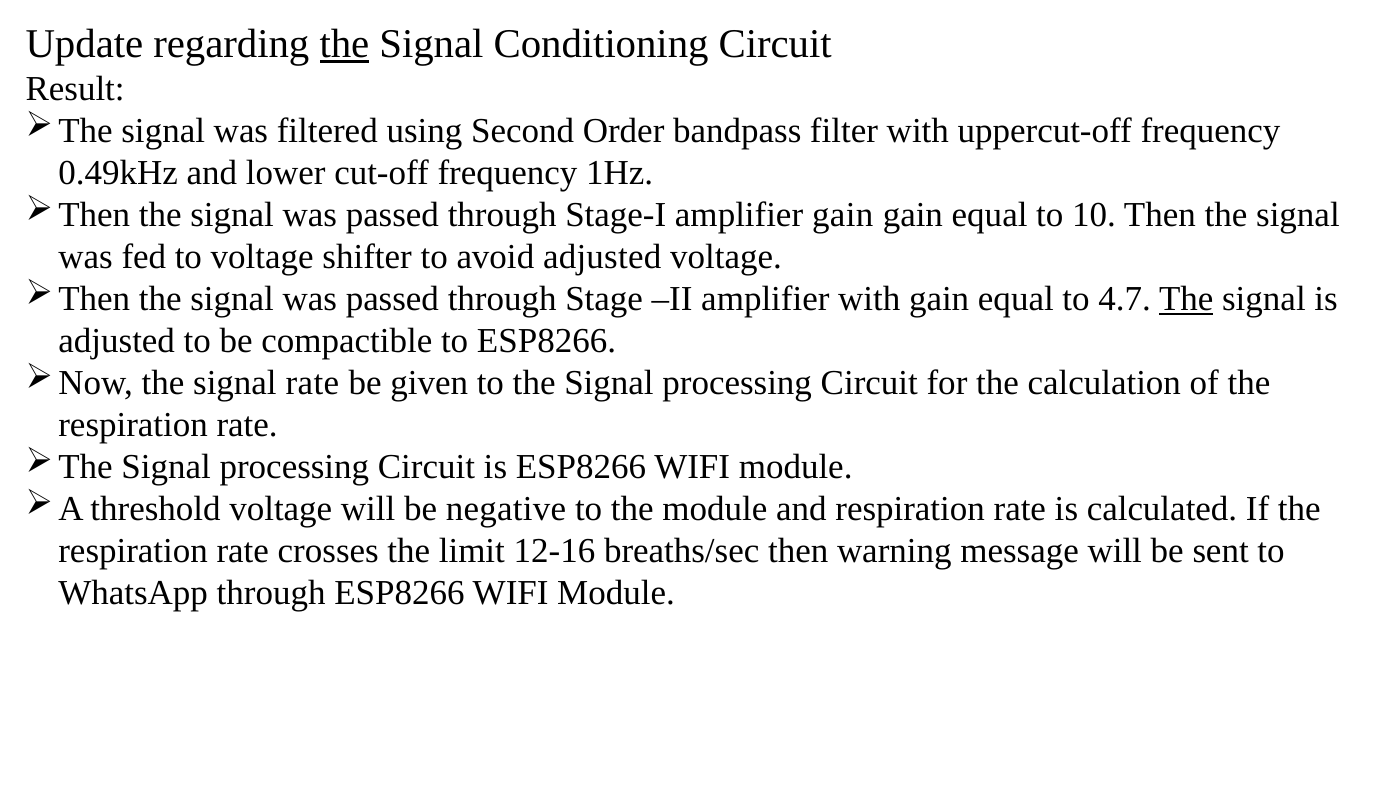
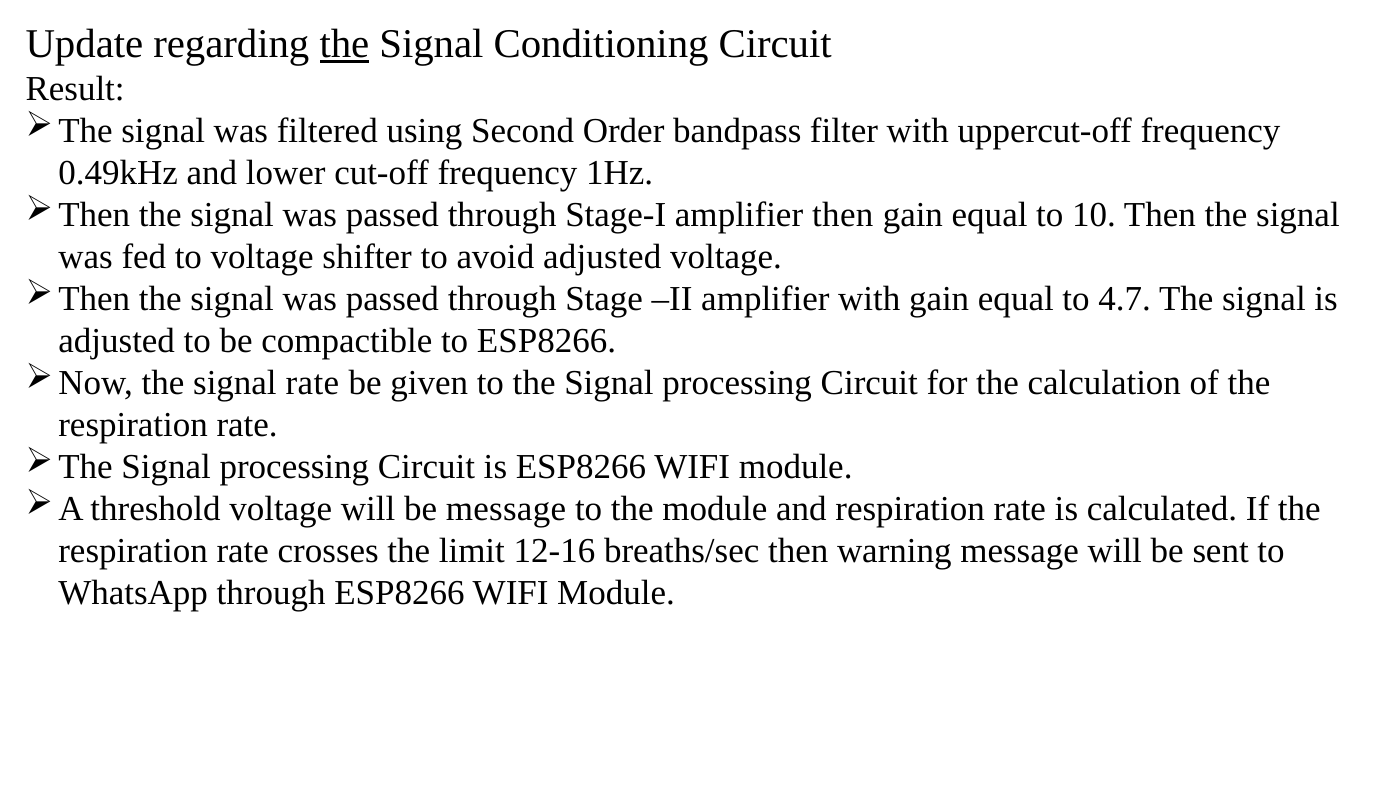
amplifier gain: gain -> then
The at (1186, 299) underline: present -> none
be negative: negative -> message
